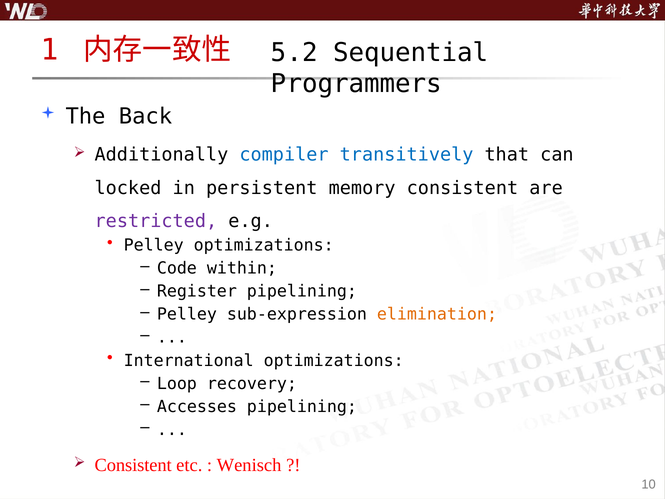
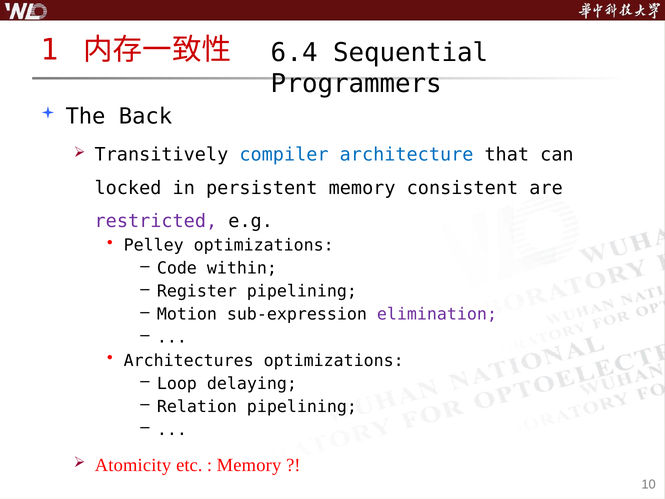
5.2: 5.2 -> 6.4
Additionally: Additionally -> Transitively
transitively: transitively -> architecture
Pelley at (187, 314): Pelley -> Motion
elimination colour: orange -> purple
International: International -> Architectures
recovery: recovery -> delaying
Accesses: Accesses -> Relation
Consistent at (133, 465): Consistent -> Atomicity
Wenisch at (249, 465): Wenisch -> Memory
